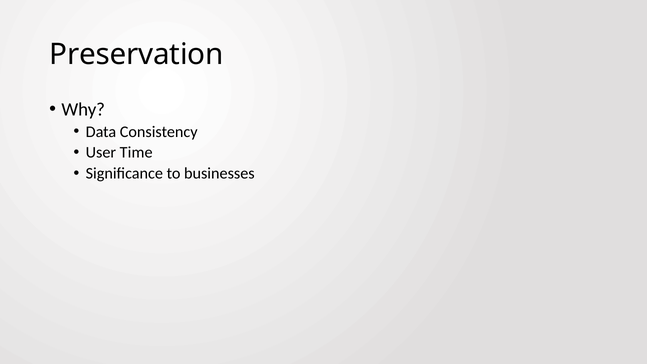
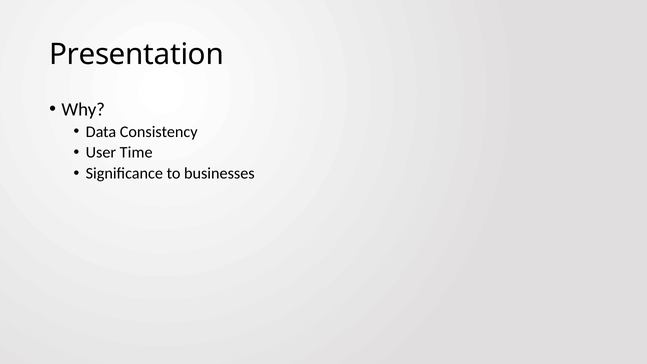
Preservation: Preservation -> Presentation
